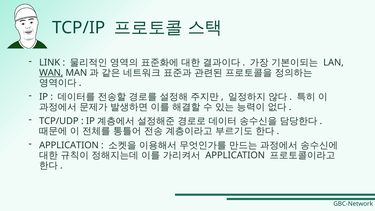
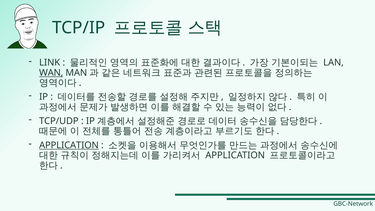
APPLICATION at (69, 145) underline: none -> present
